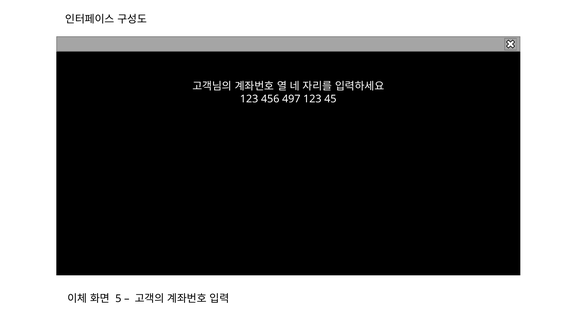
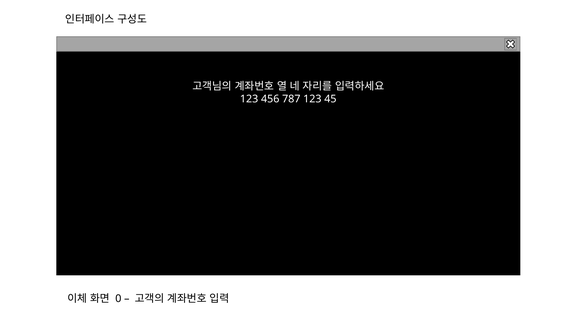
497: 497 -> 787
5: 5 -> 0
